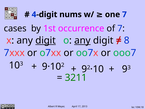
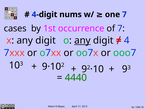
digit at (46, 40) underline: present -> none
8: 8 -> 4
3211: 3211 -> 4440
